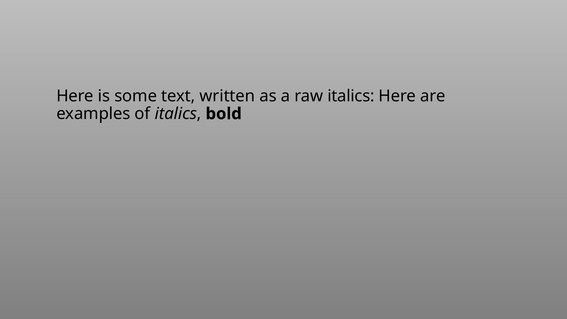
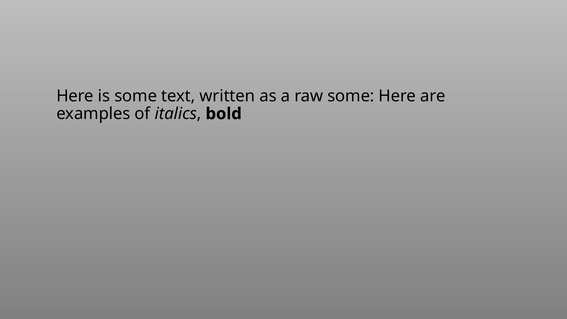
raw italics: italics -> some
